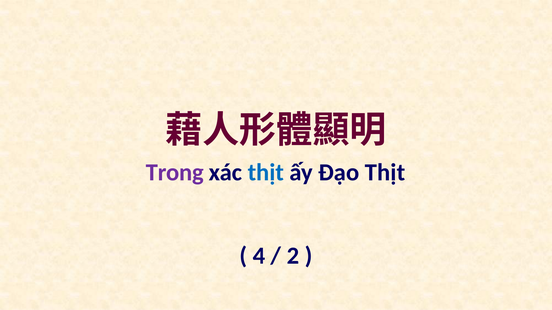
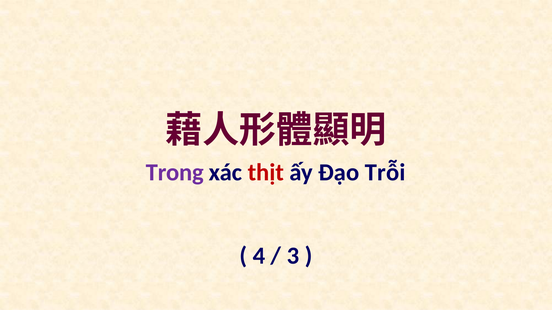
thịt at (266, 173) colour: blue -> red
Đạo Thịt: Thịt -> Trỗi
2: 2 -> 3
